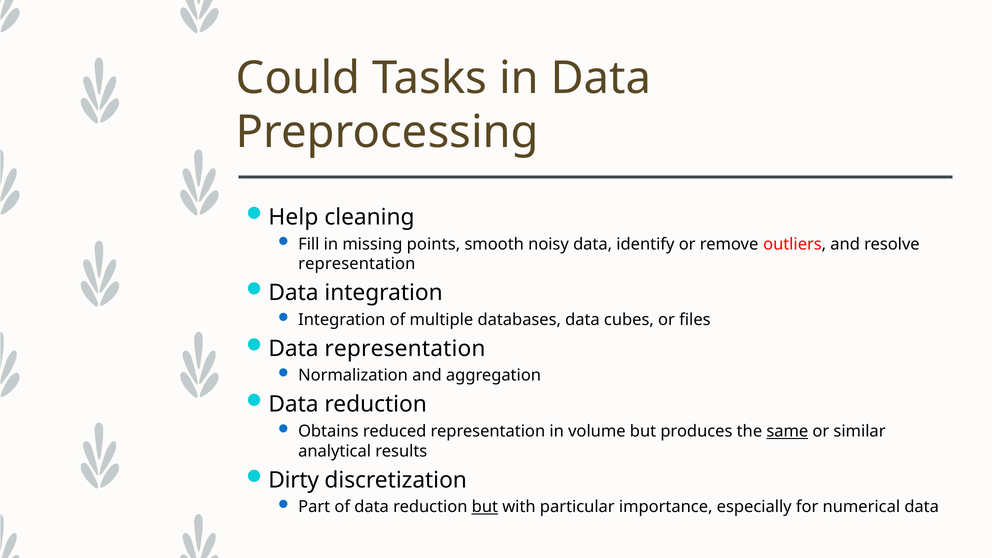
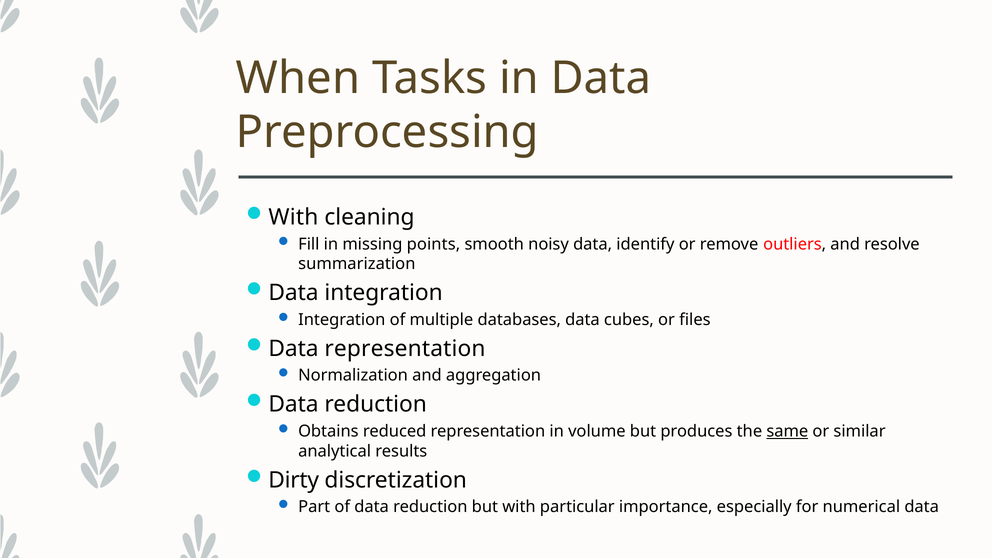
Could: Could -> When
Help at (293, 217): Help -> With
representation at (357, 264): representation -> summarization
but at (485, 507) underline: present -> none
